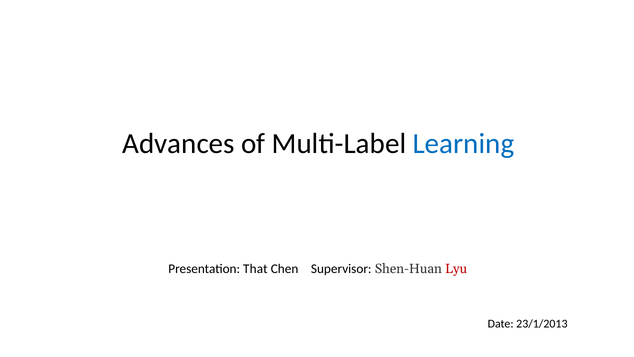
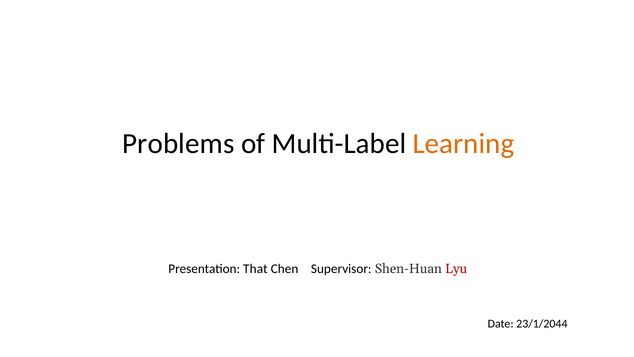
Advances: Advances -> Problems
Learning colour: blue -> orange
23/1/2013: 23/1/2013 -> 23/1/2044
